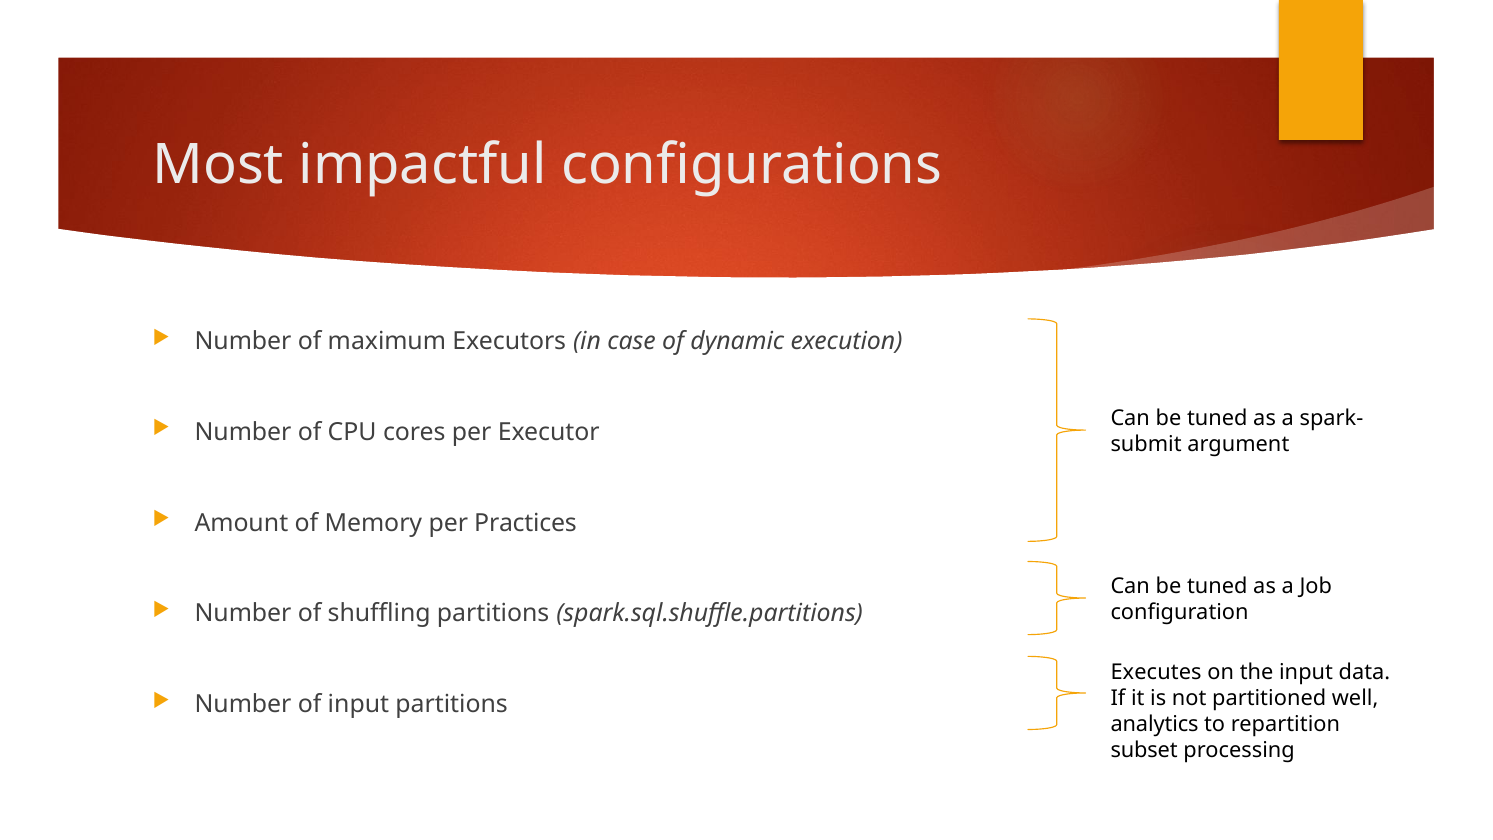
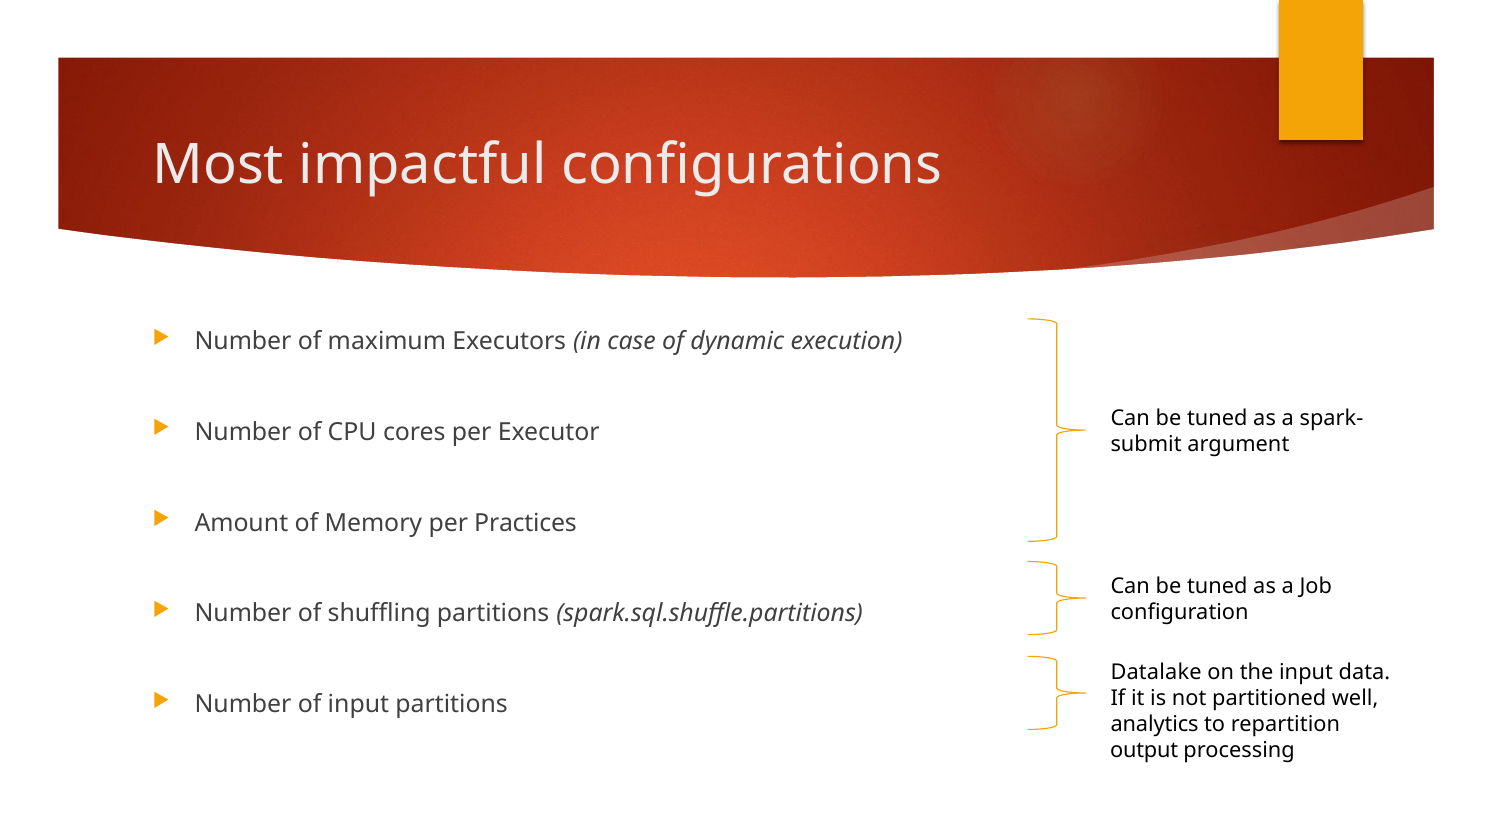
Executes: Executes -> Datalake
subset: subset -> output
